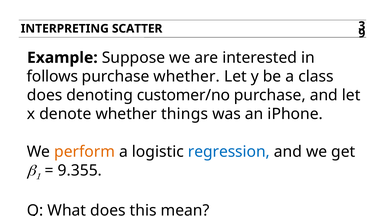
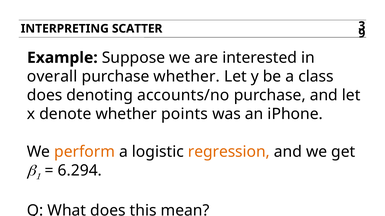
follows: follows -> overall
customer/no: customer/no -> accounts/no
things: things -> points
regression colour: blue -> orange
9.355: 9.355 -> 6.294
